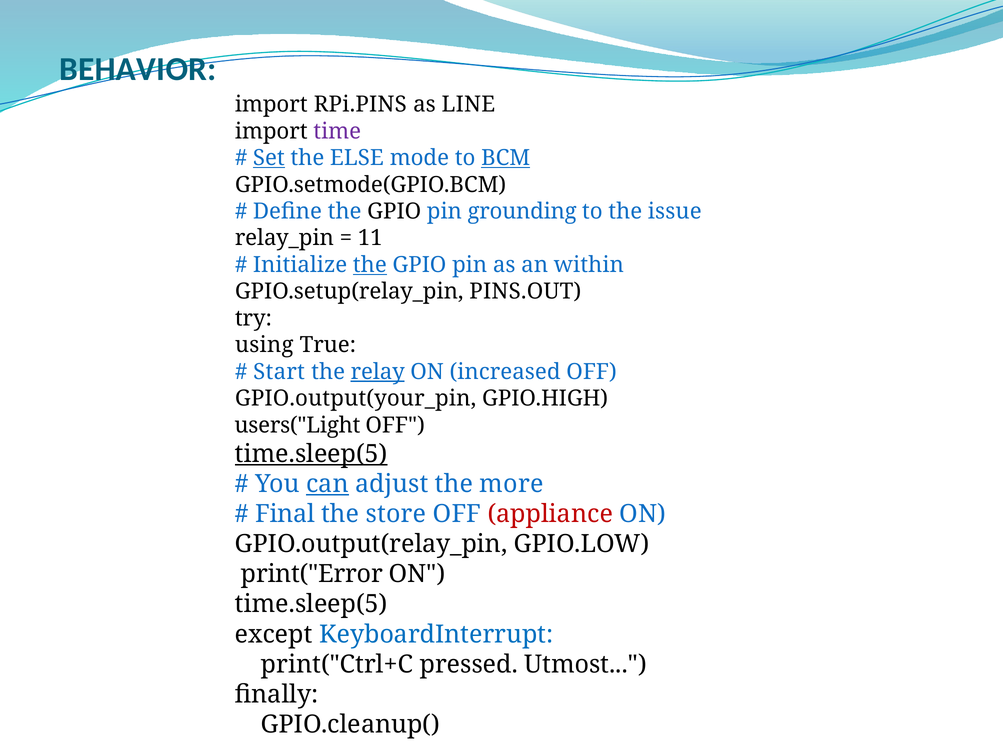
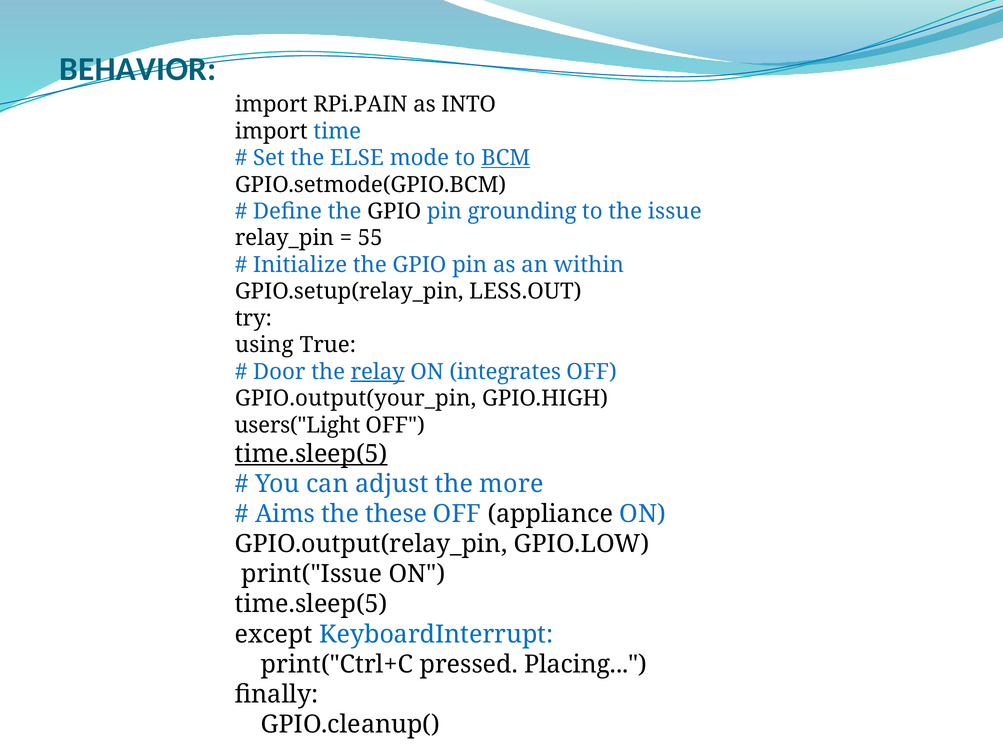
RPi.PINS: RPi.PINS -> RPi.PAIN
LINE: LINE -> INTO
time colour: purple -> blue
Set underline: present -> none
11: 11 -> 55
the at (370, 265) underline: present -> none
PINS.OUT: PINS.OUT -> LESS.OUT
Start: Start -> Door
increased: increased -> integrates
can underline: present -> none
Final: Final -> Aims
store: store -> these
appliance colour: red -> black
print("Error: print("Error -> print("Issue
Utmost: Utmost -> Placing
